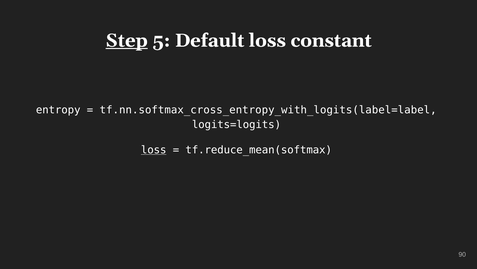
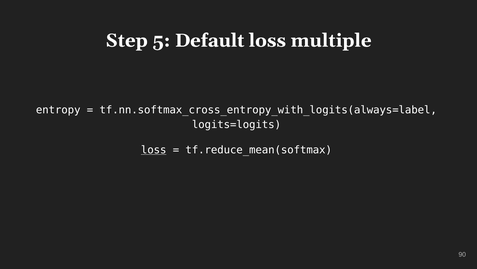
Step underline: present -> none
constant: constant -> multiple
tf.nn.softmax_cross_entropy_with_logits(label=label: tf.nn.softmax_cross_entropy_with_logits(label=label -> tf.nn.softmax_cross_entropy_with_logits(always=label
